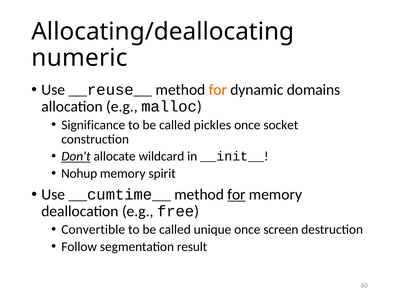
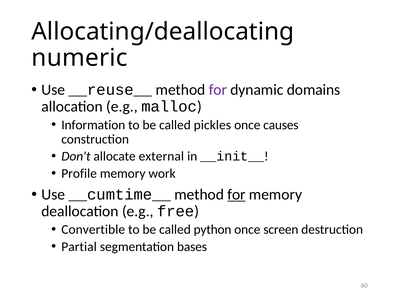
for at (218, 90) colour: orange -> purple
Significance: Significance -> Information
socket: socket -> causes
Don't underline: present -> none
wildcard: wildcard -> external
Nohup: Nohup -> Profile
spirit: spirit -> work
unique: unique -> python
Follow: Follow -> Partial
result: result -> bases
